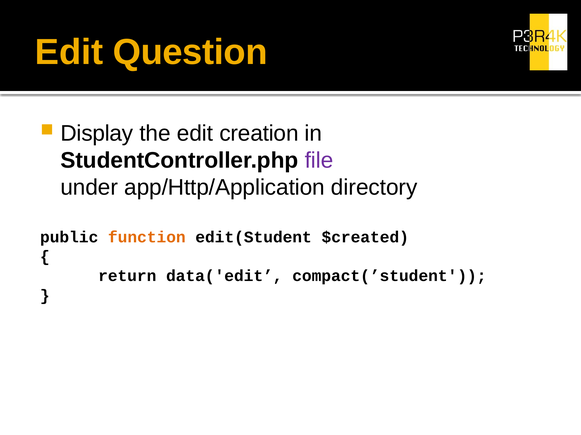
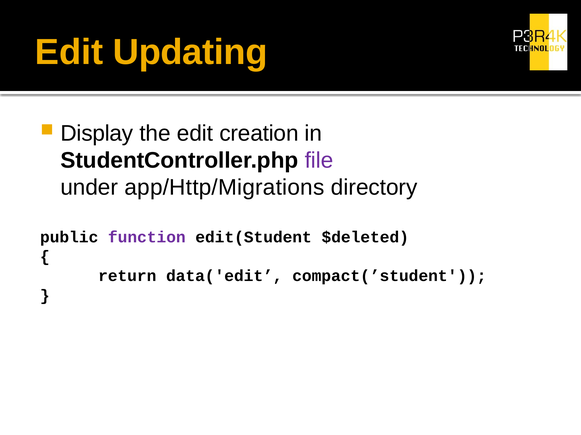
Question: Question -> Updating
app/Http/Application: app/Http/Application -> app/Http/Migrations
function colour: orange -> purple
$created: $created -> $deleted
